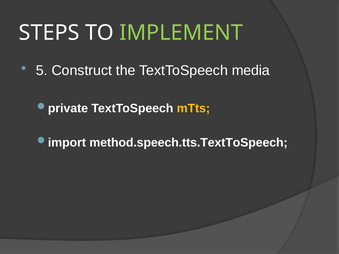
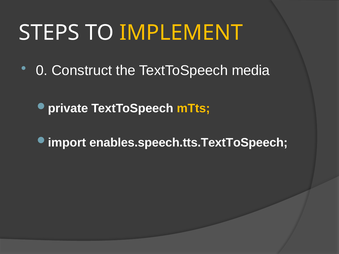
IMPLEMENT colour: light green -> yellow
5: 5 -> 0
method.speech.tts.TextToSpeech: method.speech.tts.TextToSpeech -> enables.speech.tts.TextToSpeech
